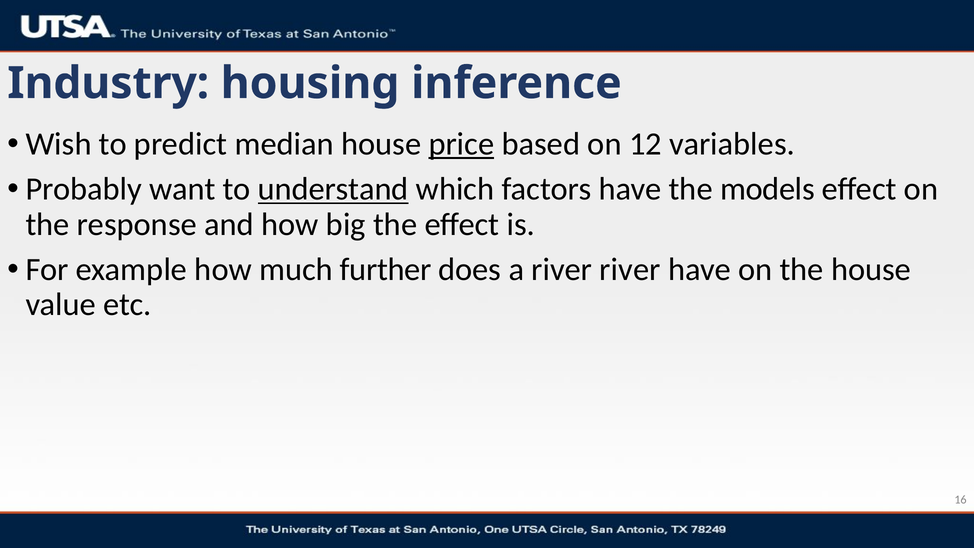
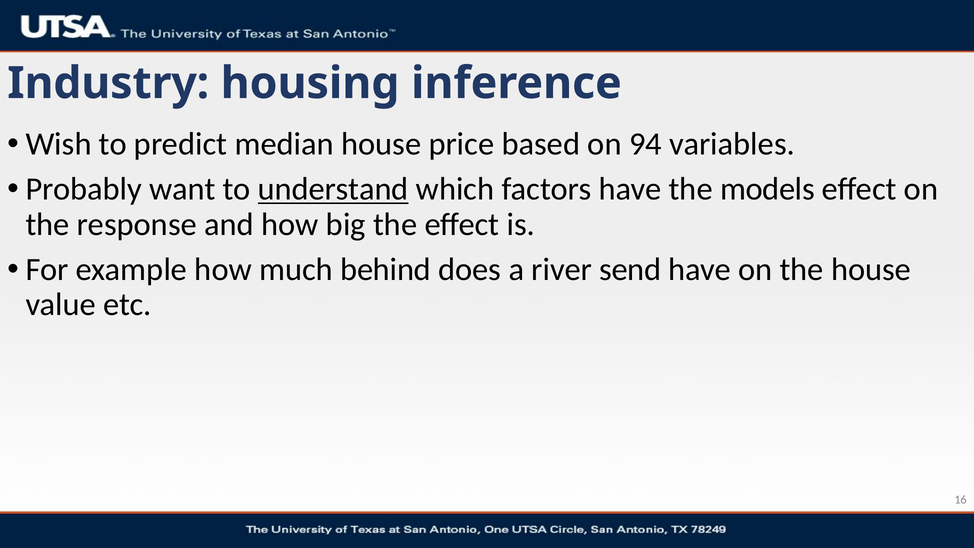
price underline: present -> none
12: 12 -> 94
further: further -> behind
river river: river -> send
